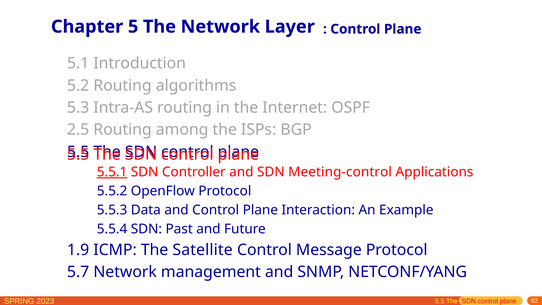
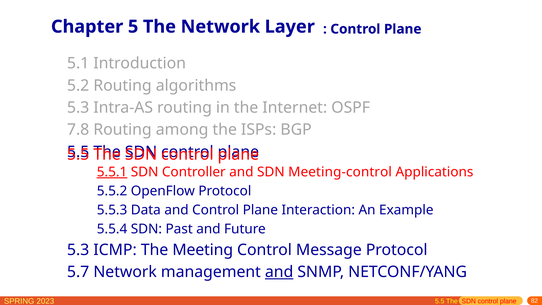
2.5: 2.5 -> 7.8
1.9 at (78, 250): 1.9 -> 5.3
Satellite: Satellite -> Meeting
and at (279, 272) underline: none -> present
